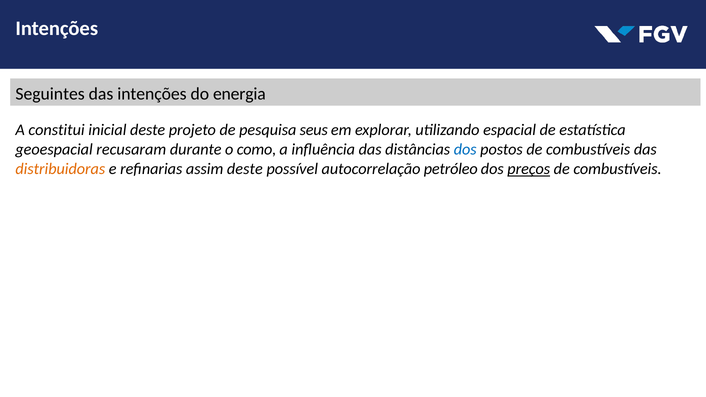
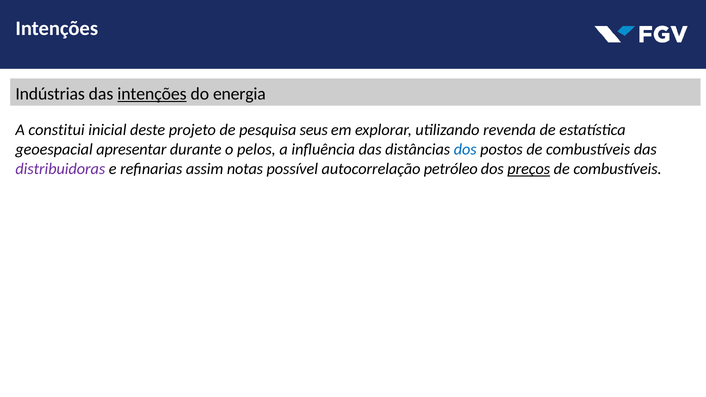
Seguintes: Seguintes -> Indústrias
intenções at (152, 94) underline: none -> present
espacial: espacial -> revenda
recusaram: recusaram -> apresentar
como: como -> pelos
distribuidoras colour: orange -> purple
assim deste: deste -> notas
